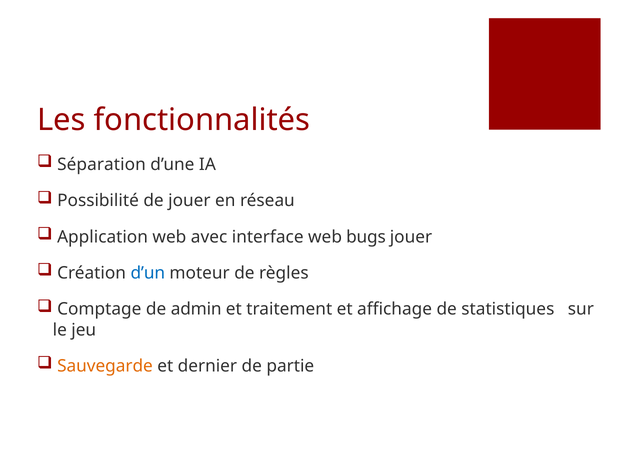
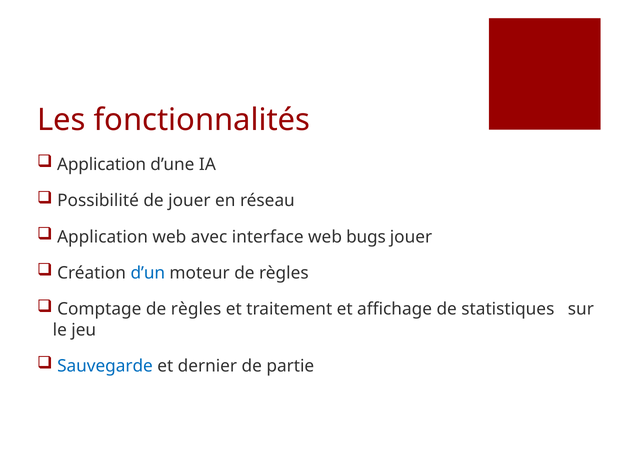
Séparation at (101, 164): Séparation -> Application
Comptage de admin: admin -> règles
Sauvegarde colour: orange -> blue
